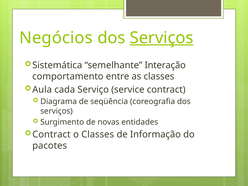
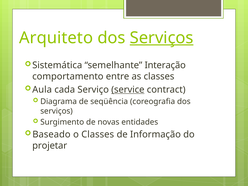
Negócios: Negócios -> Arquiteto
service underline: none -> present
Contract at (51, 135): Contract -> Baseado
pacotes: pacotes -> projetar
